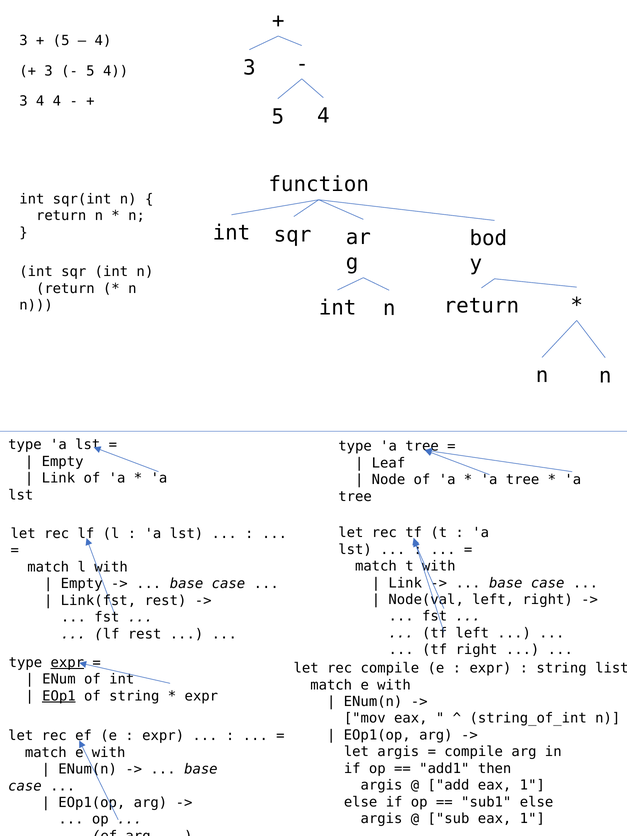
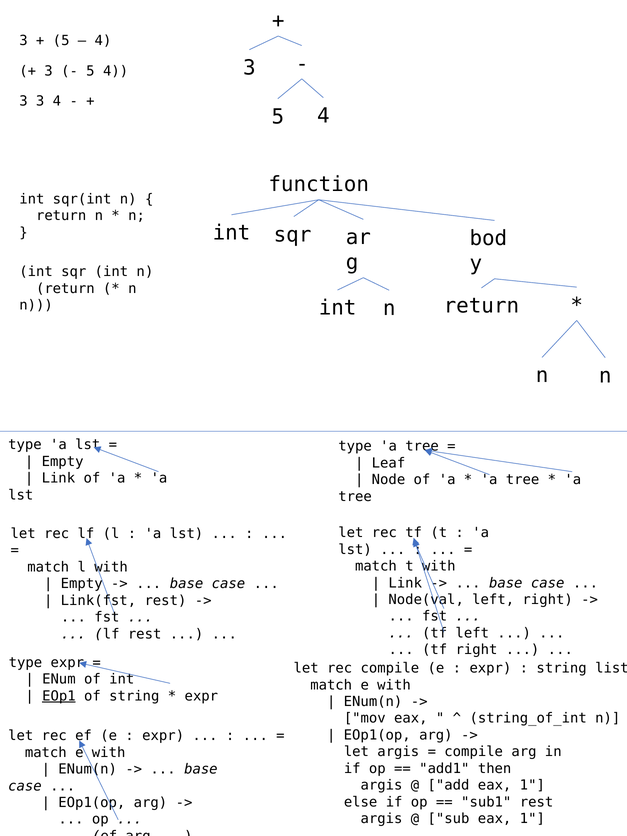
3 4: 4 -> 3
expr at (67, 663) underline: present -> none
sub1 else: else -> rest
